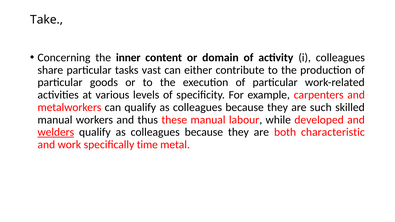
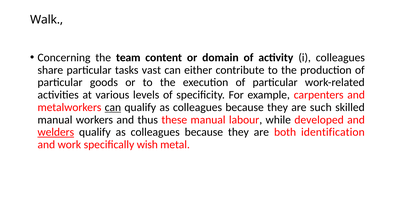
Take: Take -> Walk
inner: inner -> team
can at (113, 107) underline: none -> present
characteristic: characteristic -> identification
time: time -> wish
